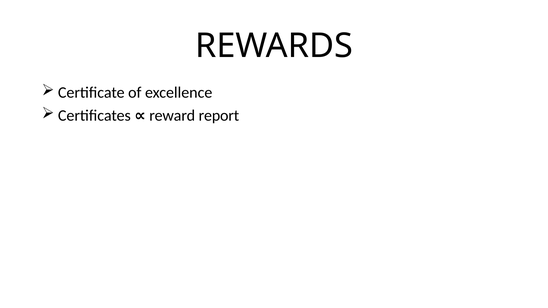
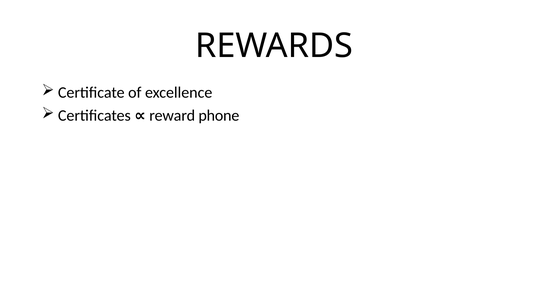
report: report -> phone
